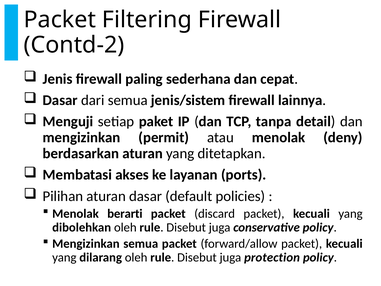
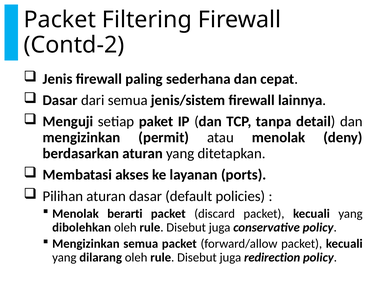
protection: protection -> redirection
